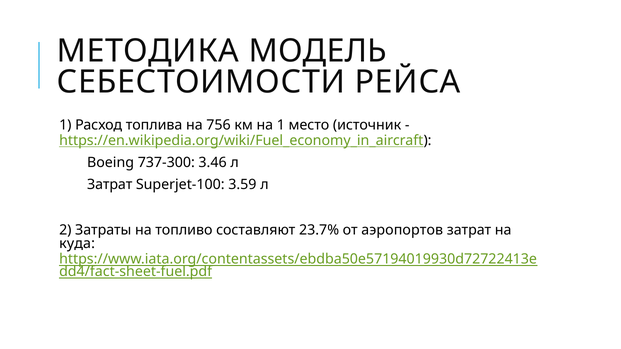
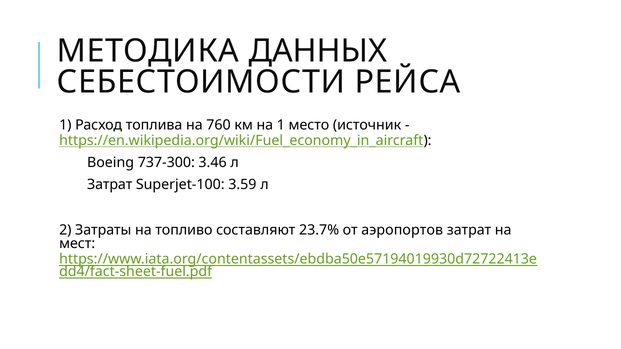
МОДЕЛЬ: МОДЕЛЬ -> ДАННЫХ
756: 756 -> 760
куда: куда -> мест
